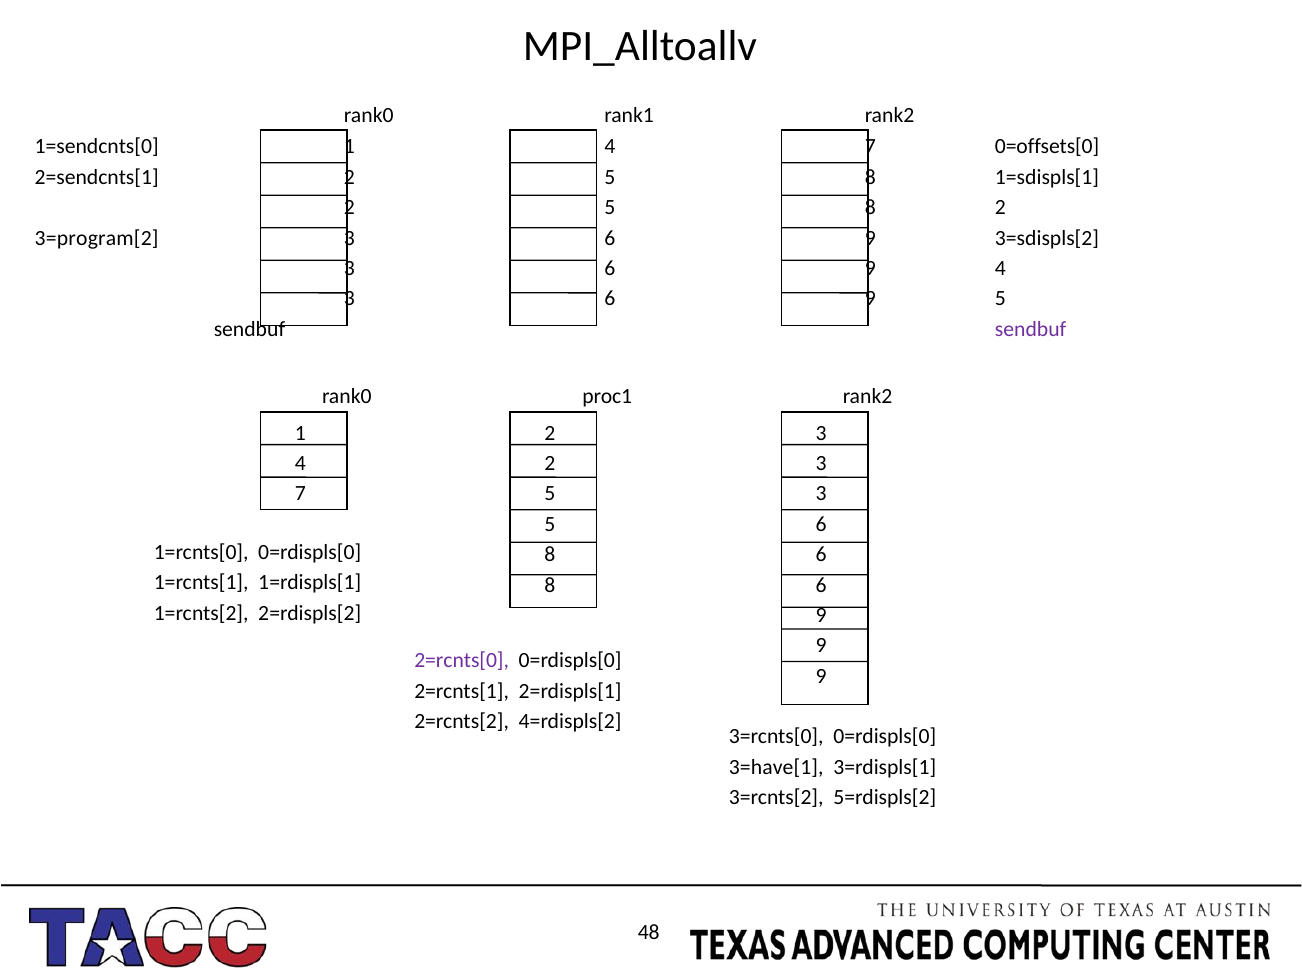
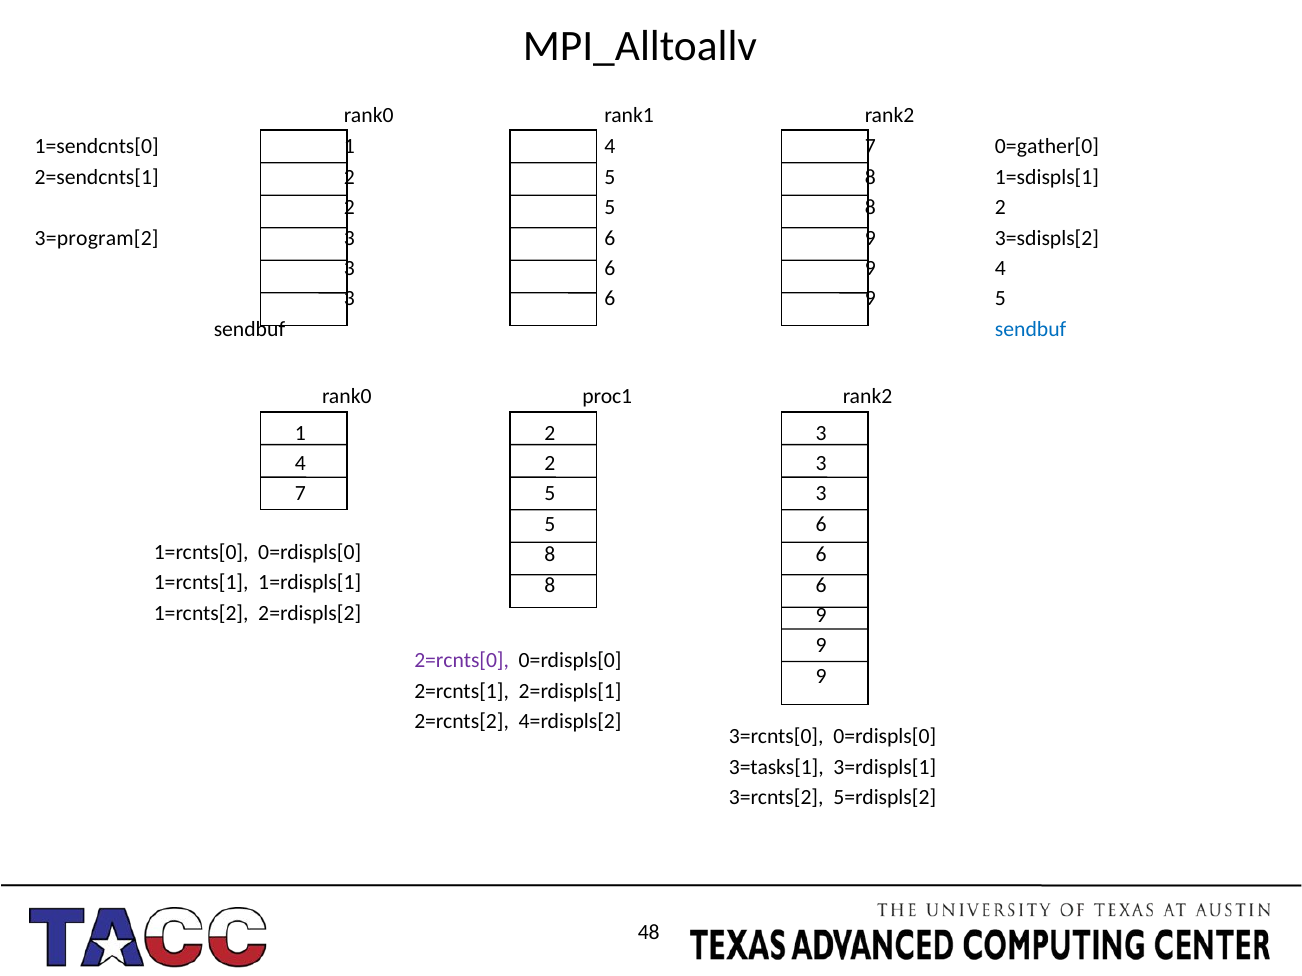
0=offsets[0: 0=offsets[0 -> 0=gather[0
sendbuf at (1031, 329) colour: purple -> blue
3=have[1: 3=have[1 -> 3=tasks[1
